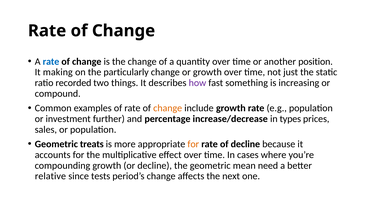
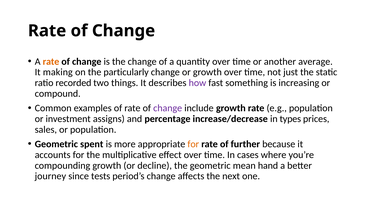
rate at (51, 61) colour: blue -> orange
position: position -> average
change at (168, 108) colour: orange -> purple
further: further -> assigns
treats: treats -> spent
of decline: decline -> further
need: need -> hand
relative: relative -> journey
